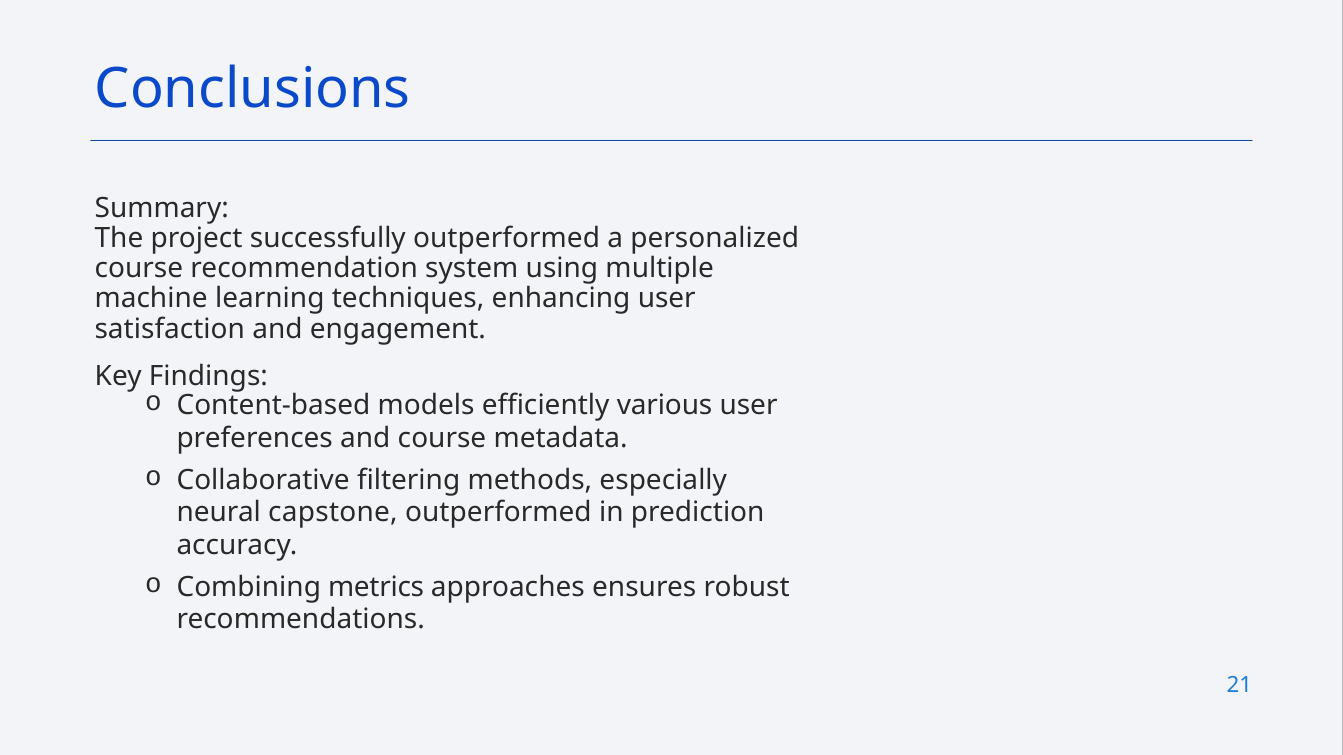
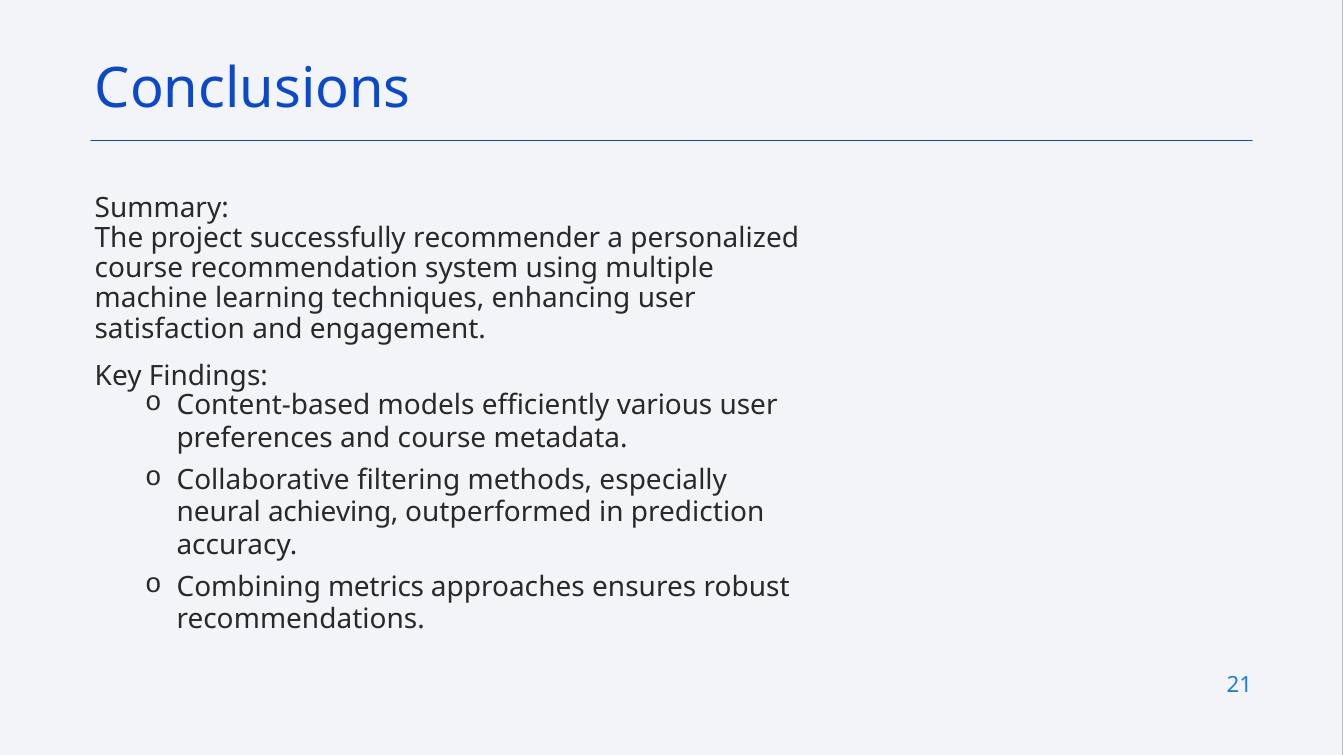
successfully outperformed: outperformed -> recommender
capstone: capstone -> achieving
